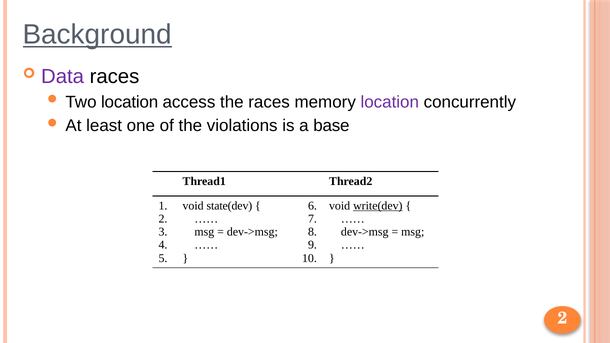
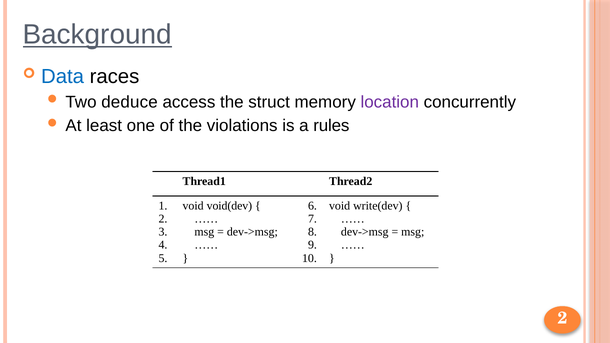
Data colour: purple -> blue
Two location: location -> deduce
the races: races -> struct
base: base -> rules
state(dev: state(dev -> void(dev
write(dev underline: present -> none
